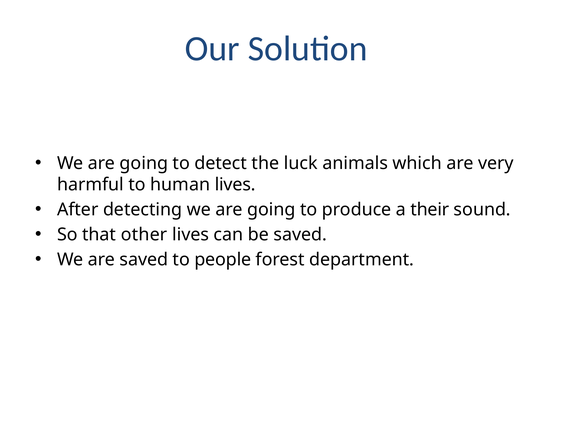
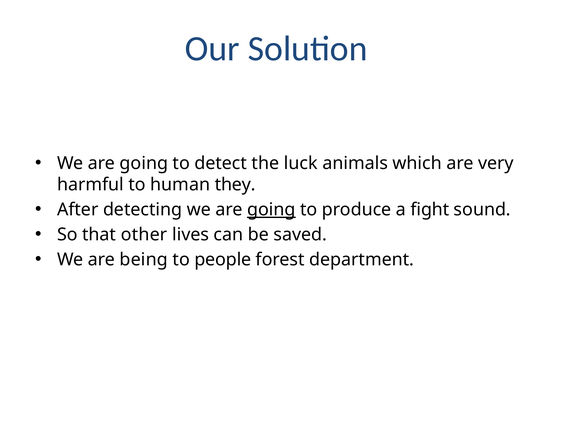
human lives: lives -> they
going at (271, 210) underline: none -> present
their: their -> fight
are saved: saved -> being
